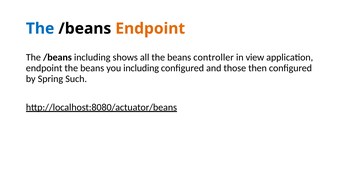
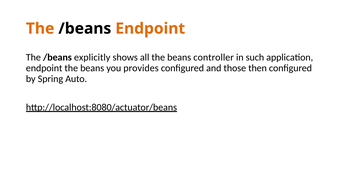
The at (40, 29) colour: blue -> orange
/beans including: including -> explicitly
view: view -> such
you including: including -> provides
Such: Such -> Auto
